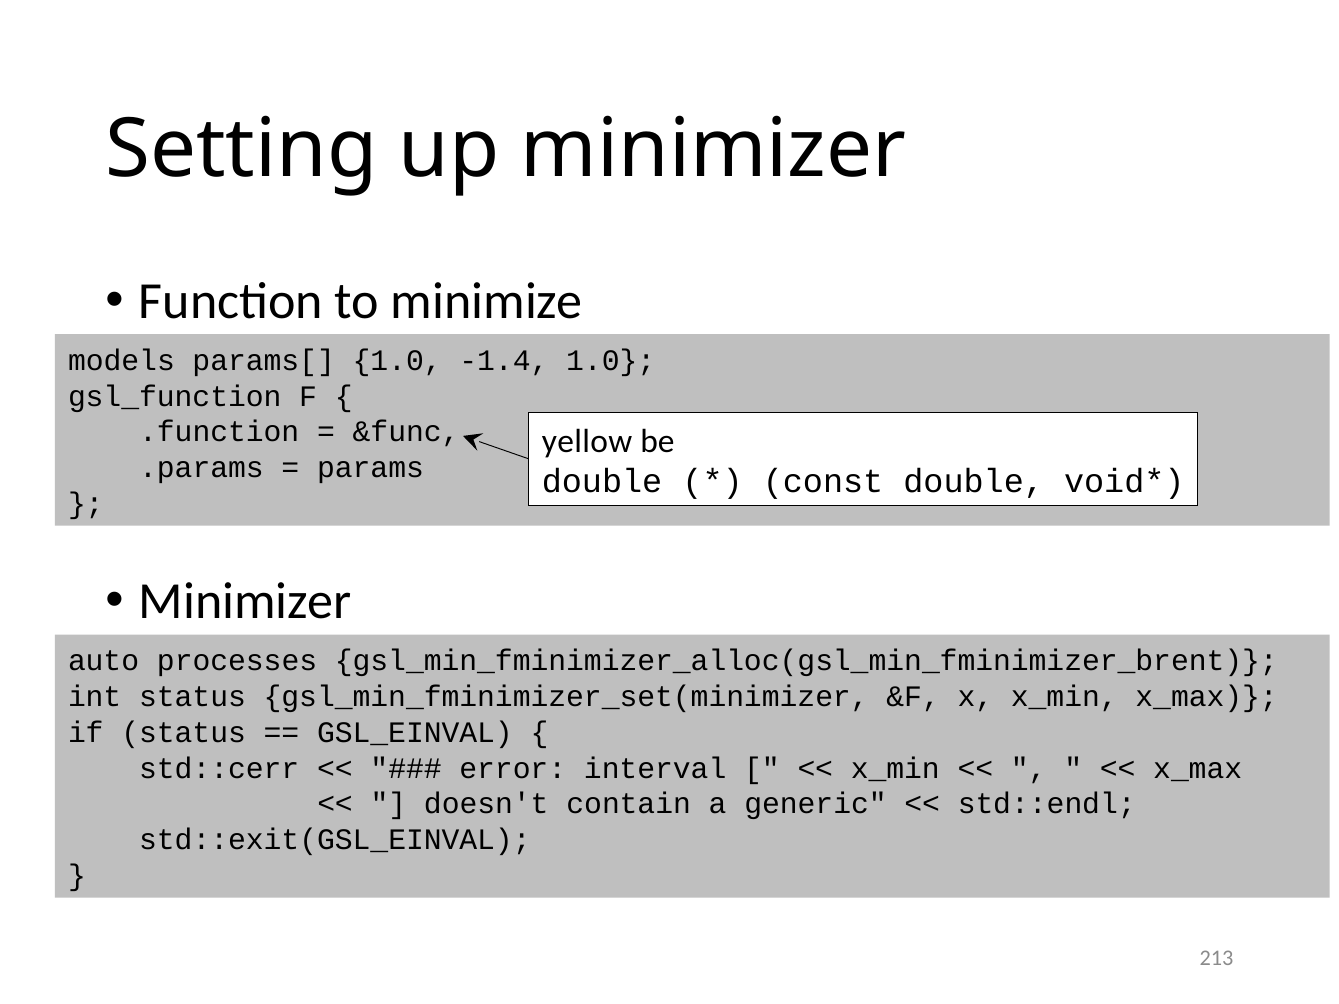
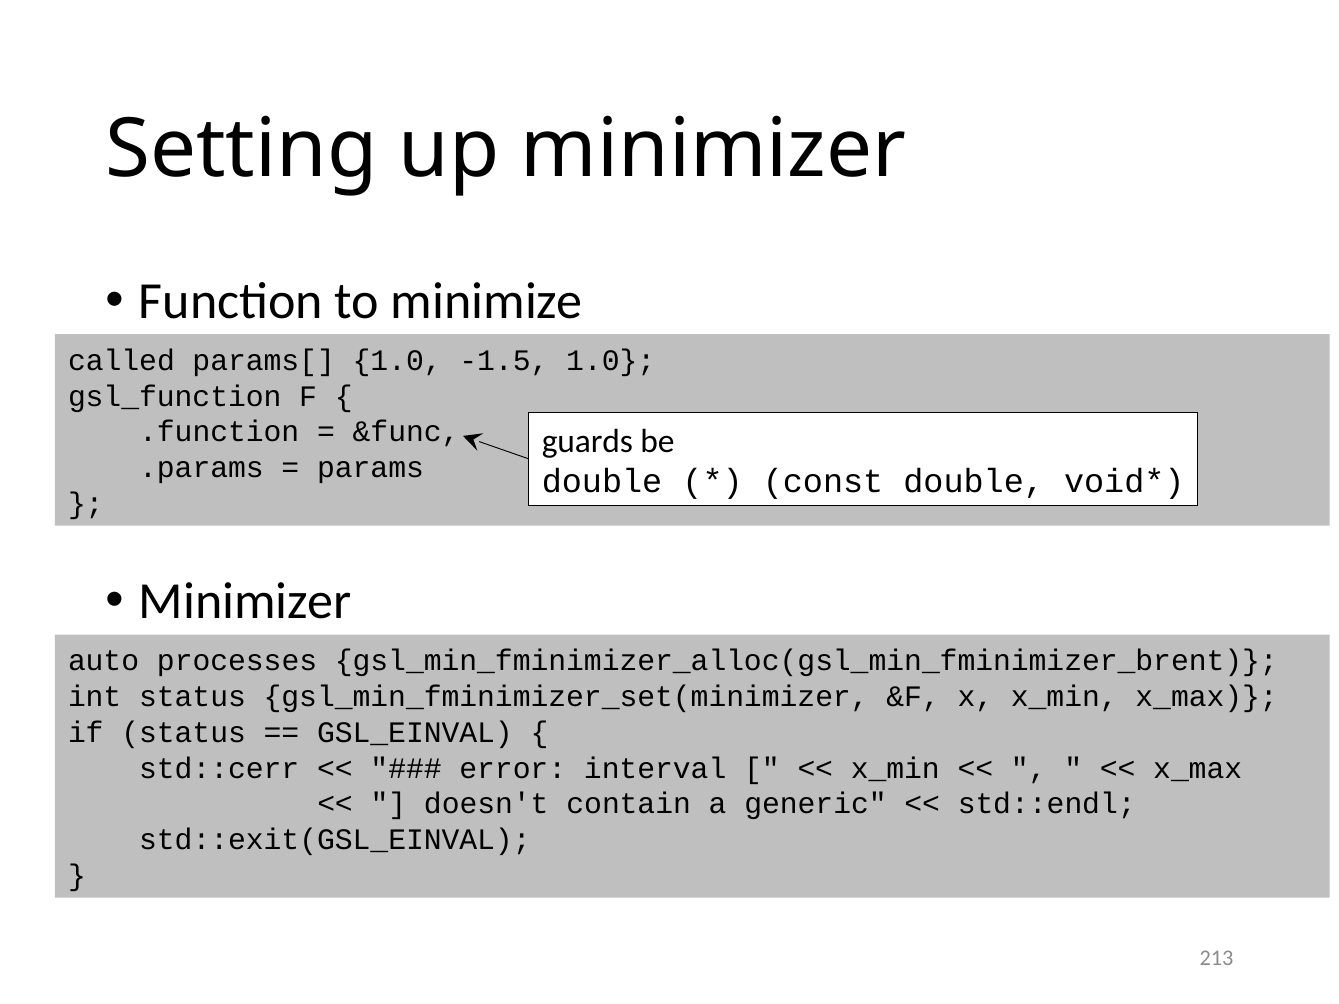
models: models -> called
-1.4: -1.4 -> -1.5
yellow: yellow -> guards
